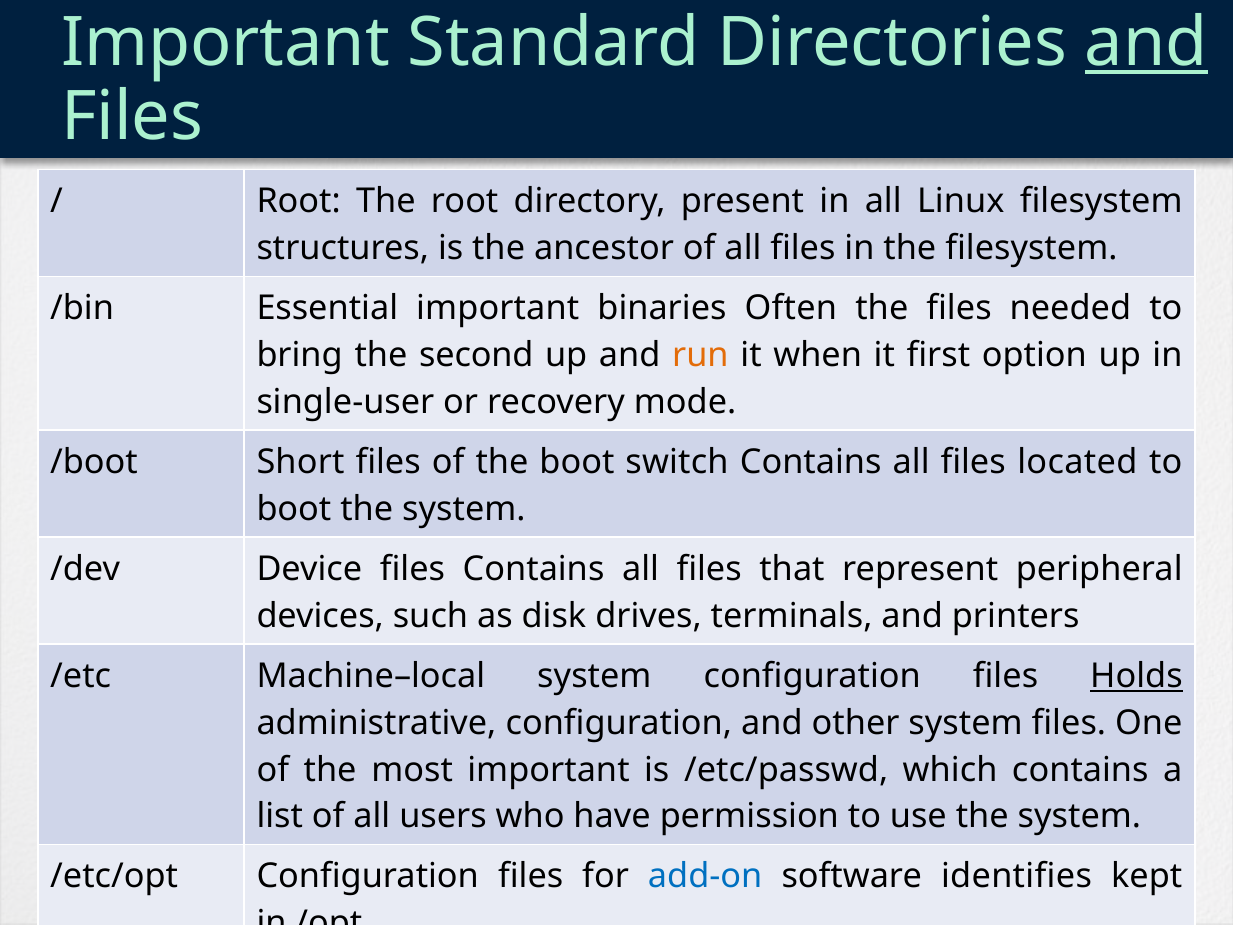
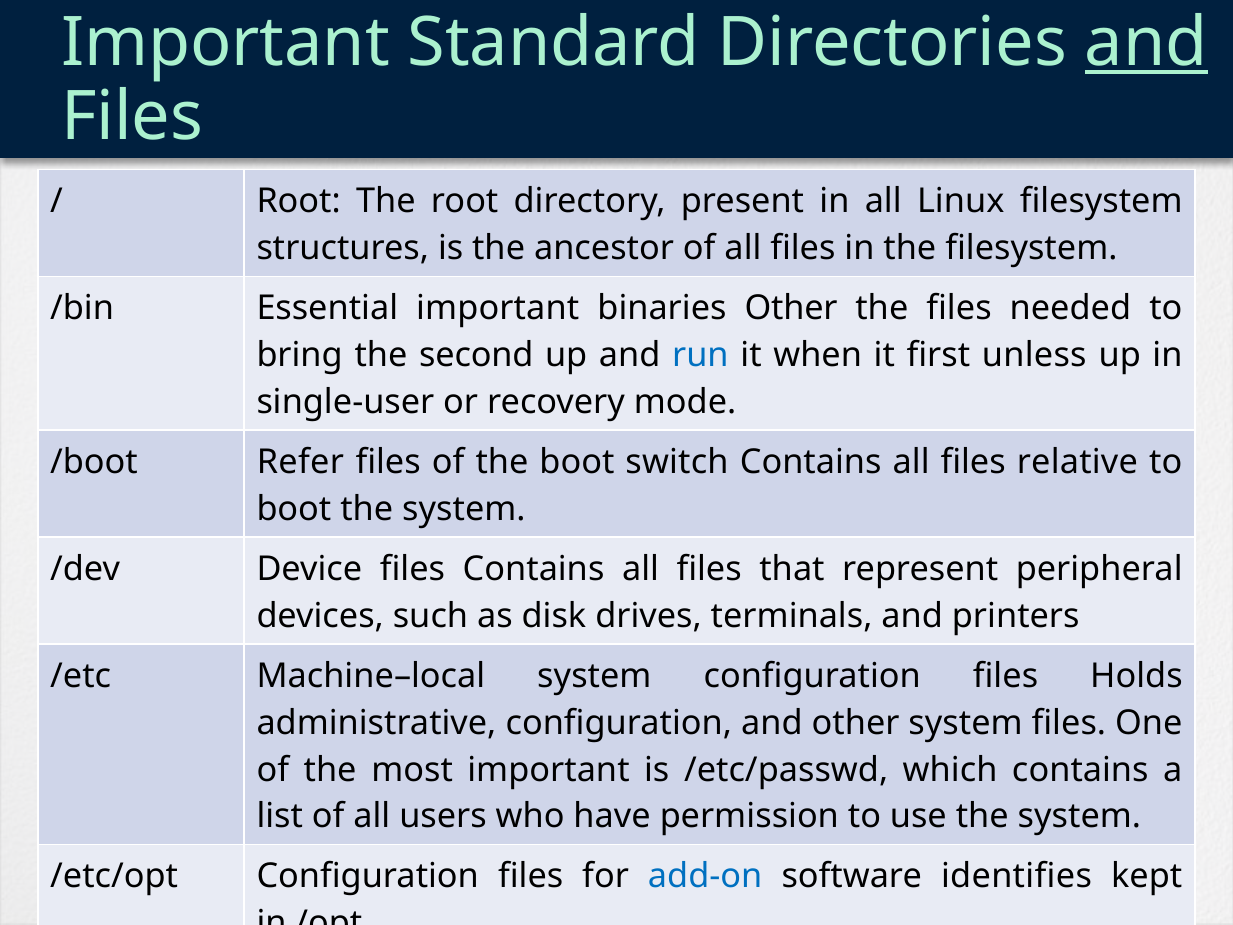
binaries Often: Often -> Other
run colour: orange -> blue
option: option -> unless
Short: Short -> Refer
located: located -> relative
Holds underline: present -> none
